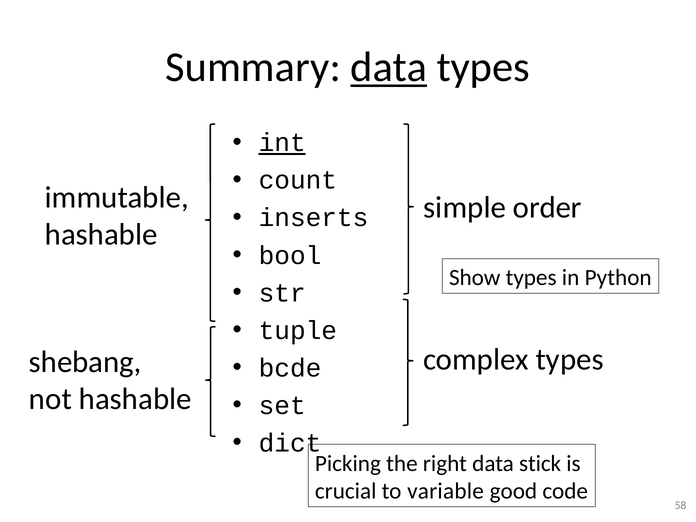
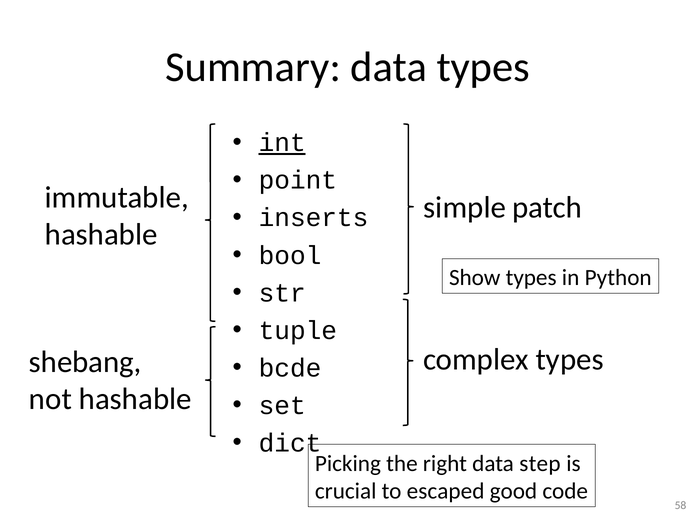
data at (389, 67) underline: present -> none
count: count -> point
order: order -> patch
stick: stick -> step
variable: variable -> escaped
